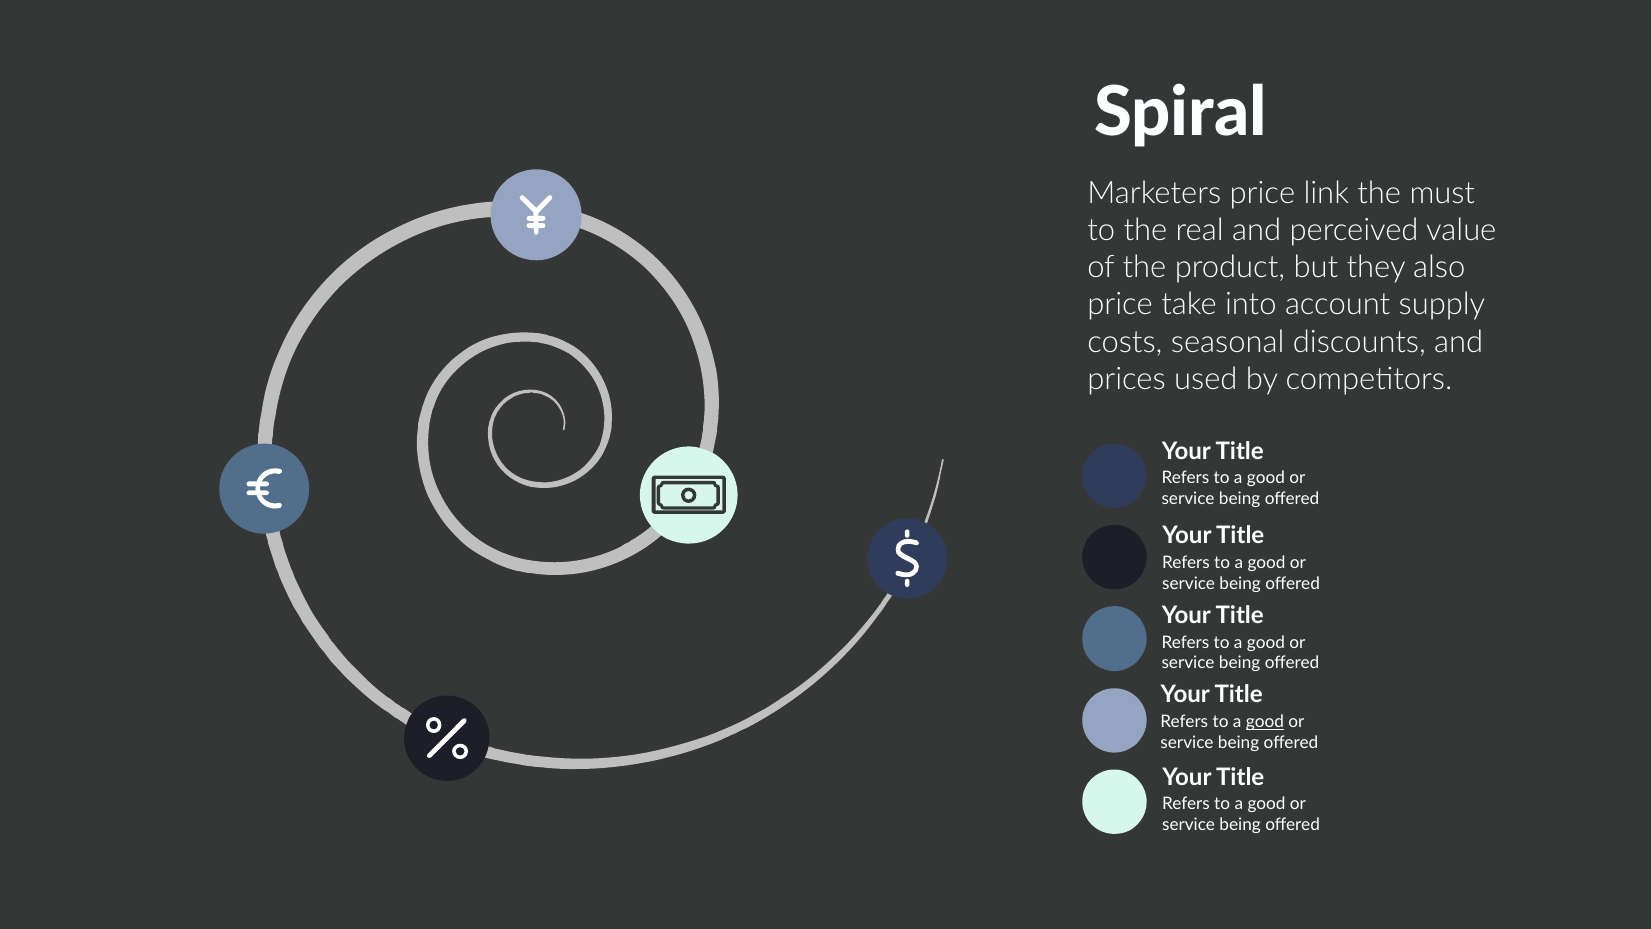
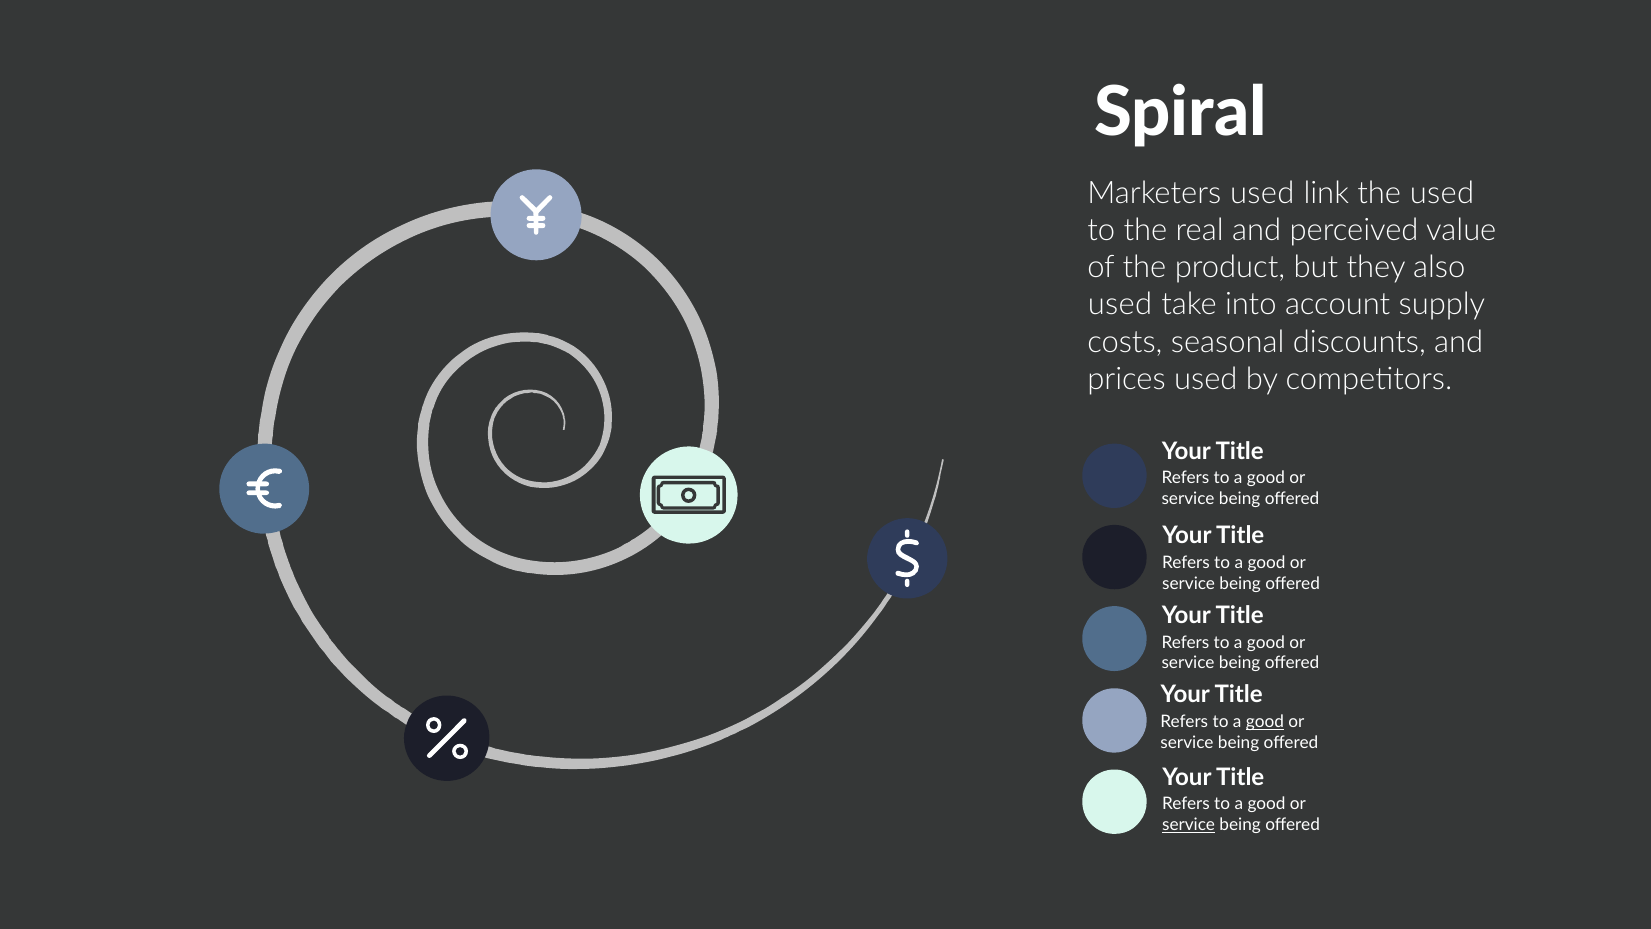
Marketers price: price -> used
the must: must -> used
price at (1120, 305): price -> used
service at (1189, 825) underline: none -> present
